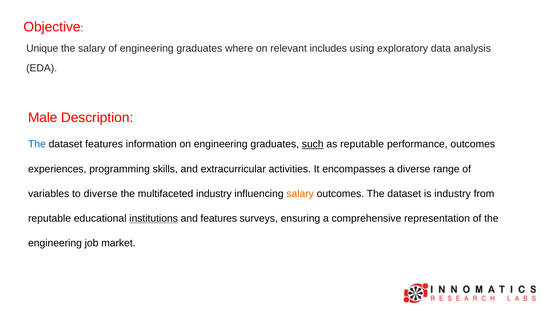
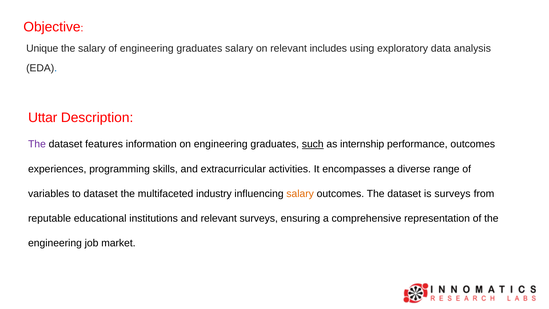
graduates where: where -> salary
Male: Male -> Uttar
The at (37, 144) colour: blue -> purple
as reputable: reputable -> internship
to diverse: diverse -> dataset
is industry: industry -> surveys
institutions underline: present -> none
and features: features -> relevant
